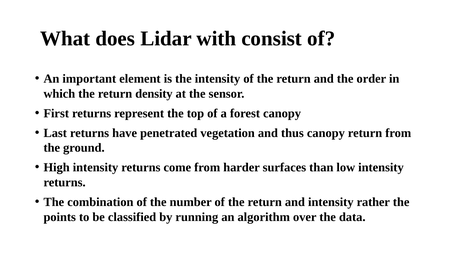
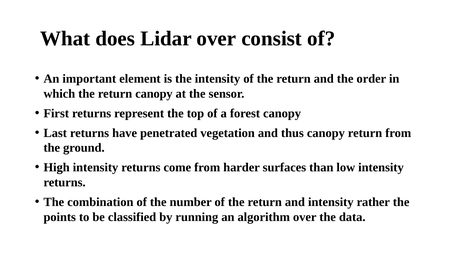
Lidar with: with -> over
return density: density -> canopy
